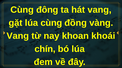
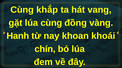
đông: đông -> khắp
Vang at (18, 36): Vang -> Hanh
